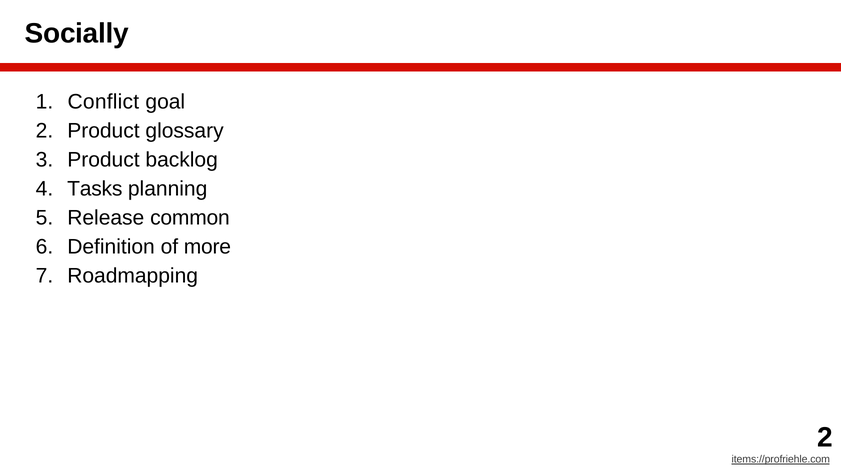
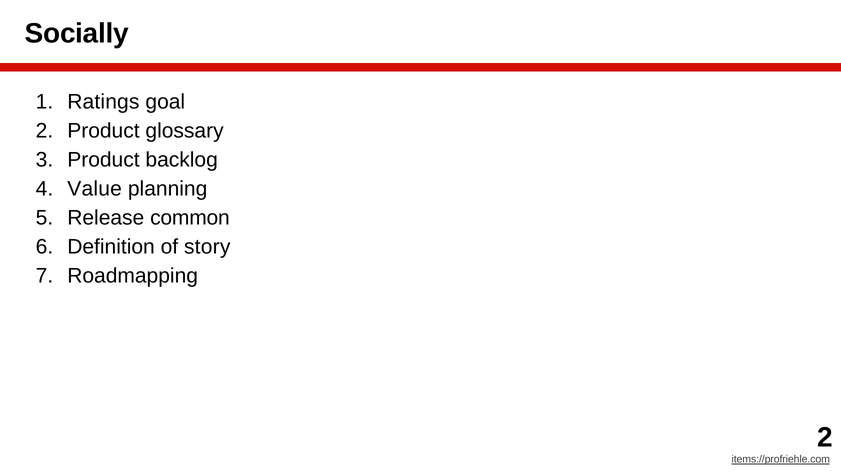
Conflict: Conflict -> Ratings
Tasks: Tasks -> Value
more: more -> story
